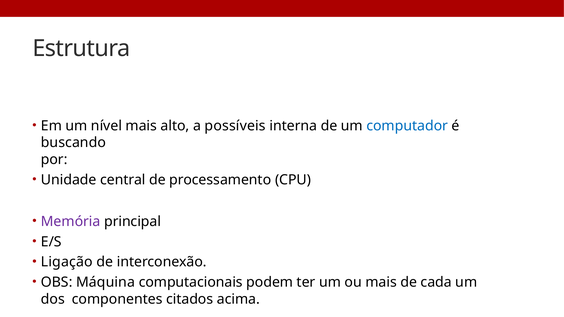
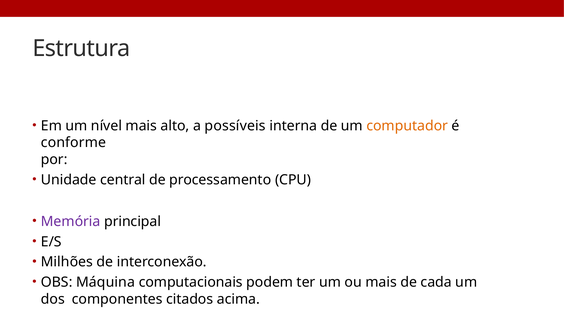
computador colour: blue -> orange
buscando: buscando -> conforme
Ligação: Ligação -> Milhões
